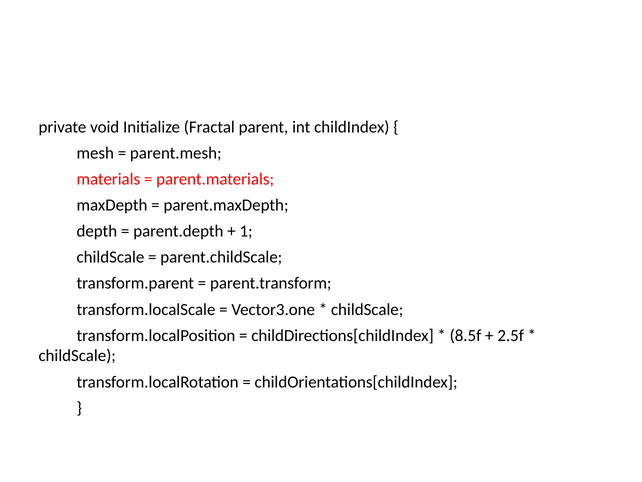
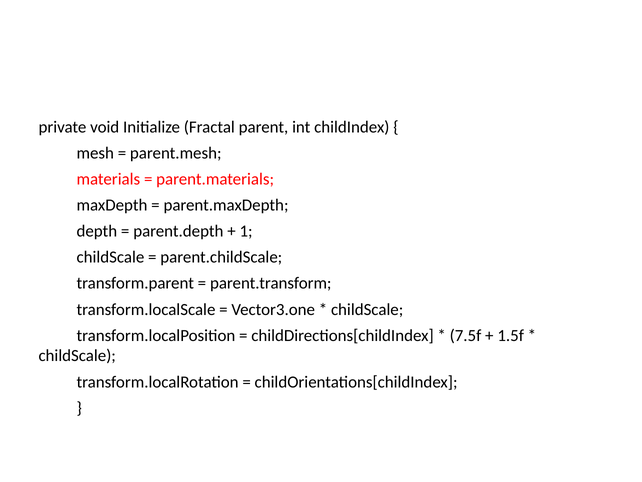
8.5f: 8.5f -> 7.5f
2.5f: 2.5f -> 1.5f
